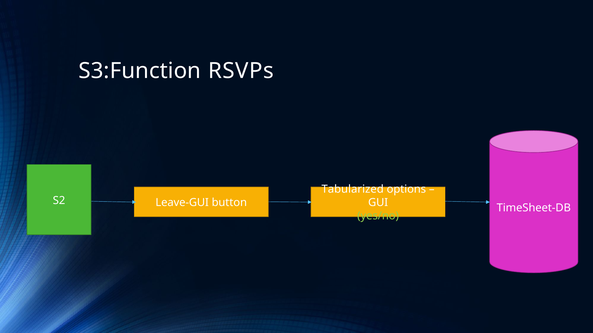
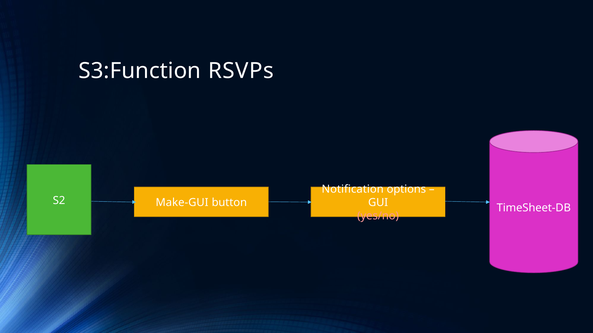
Tabularized: Tabularized -> Notification
Leave-GUI: Leave-GUI -> Make-GUI
yes/no colour: light green -> pink
